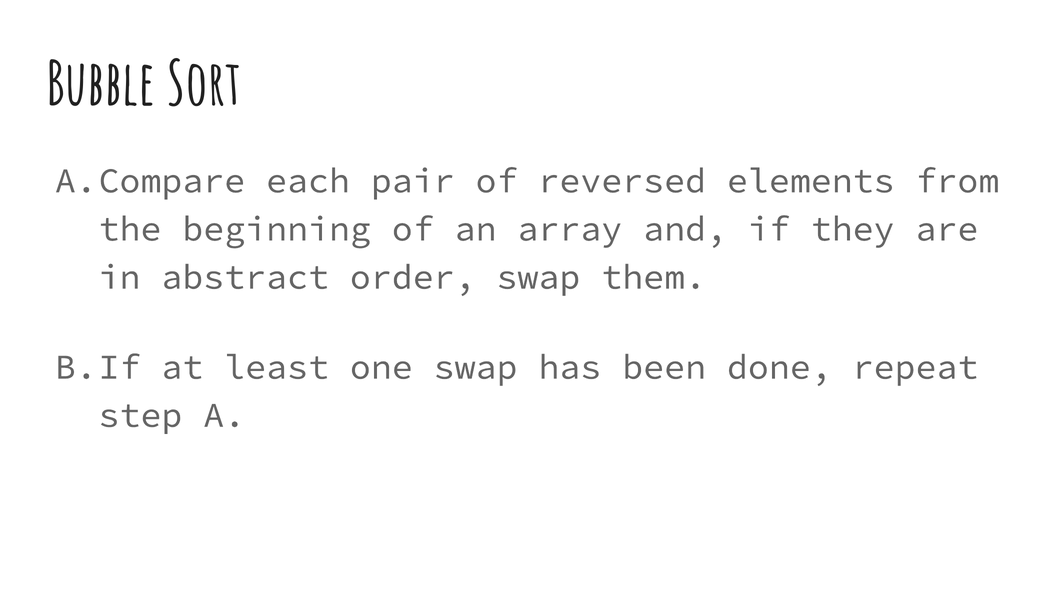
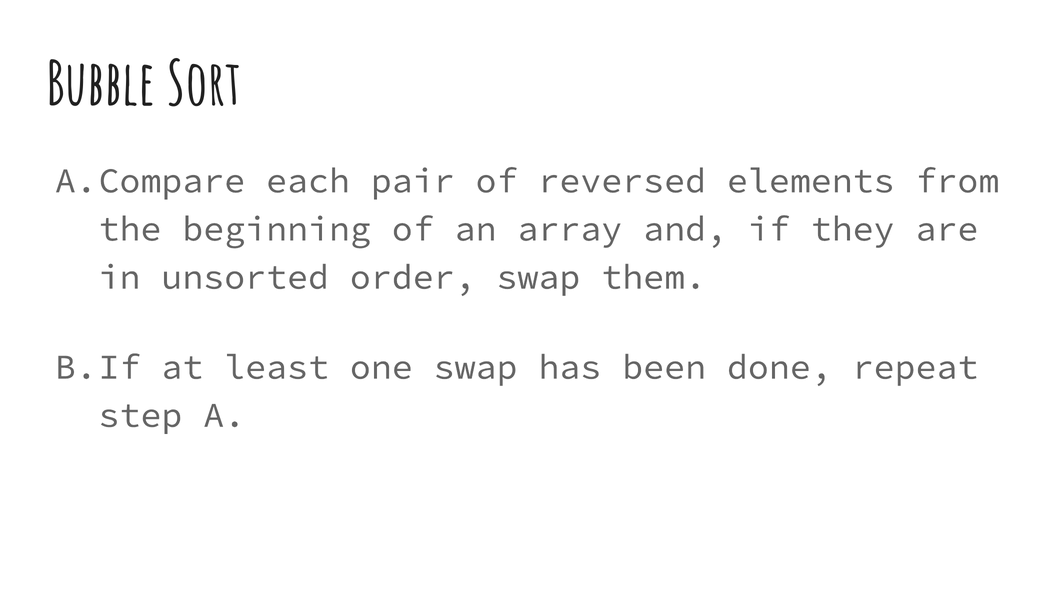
abstract: abstract -> unsorted
